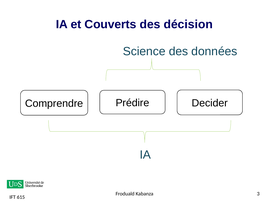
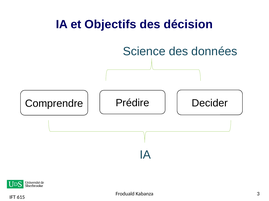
Couverts: Couverts -> Objectifs
